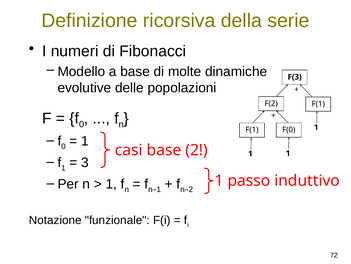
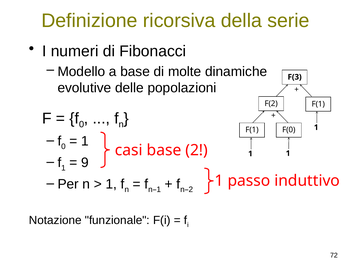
3: 3 -> 9
